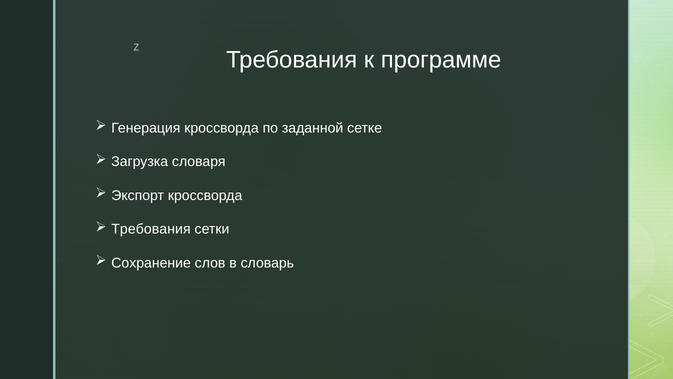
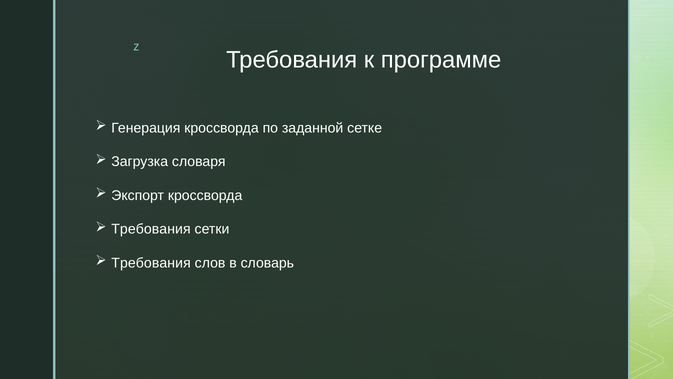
Сохранение at (151, 263): Сохранение -> Требования
